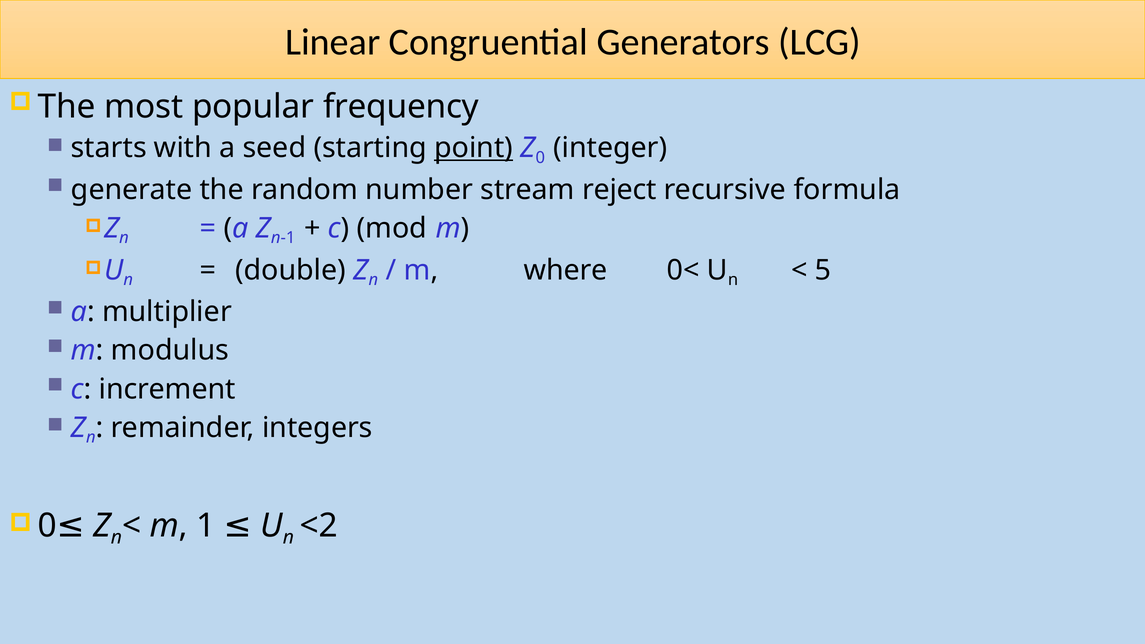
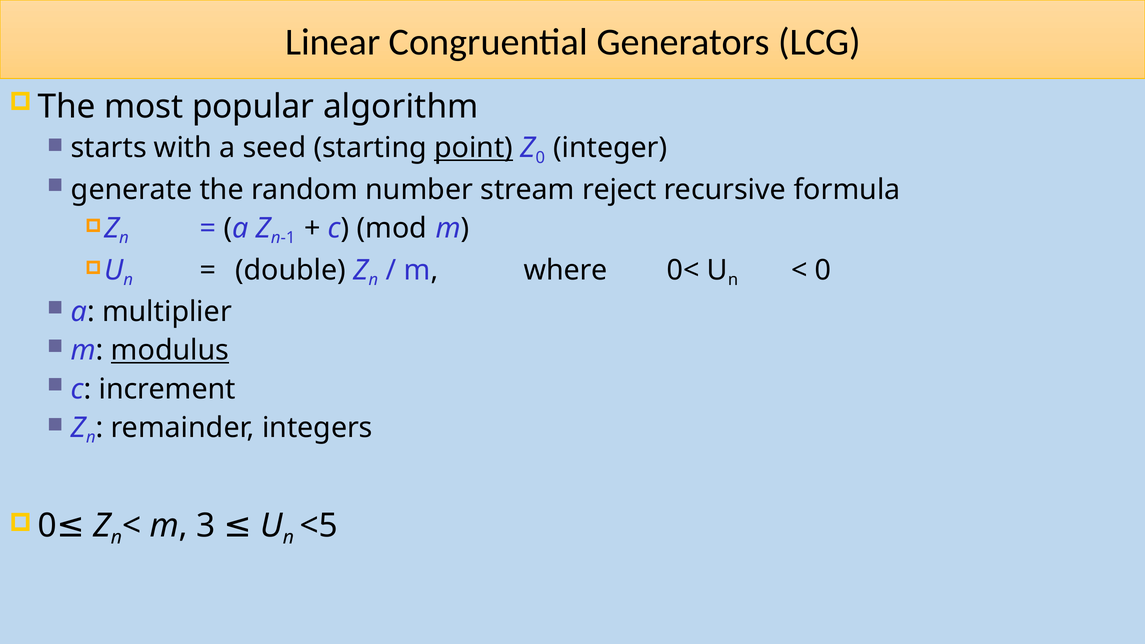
frequency: frequency -> algorithm
5 at (823, 270): 5 -> 0
modulus underline: none -> present
1: 1 -> 3
<2: <2 -> <5
